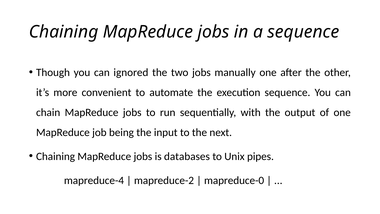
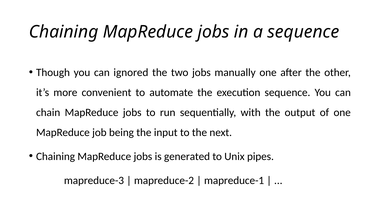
databases: databases -> generated
mapreduce-4: mapreduce-4 -> mapreduce-3
mapreduce-0: mapreduce-0 -> mapreduce-1
